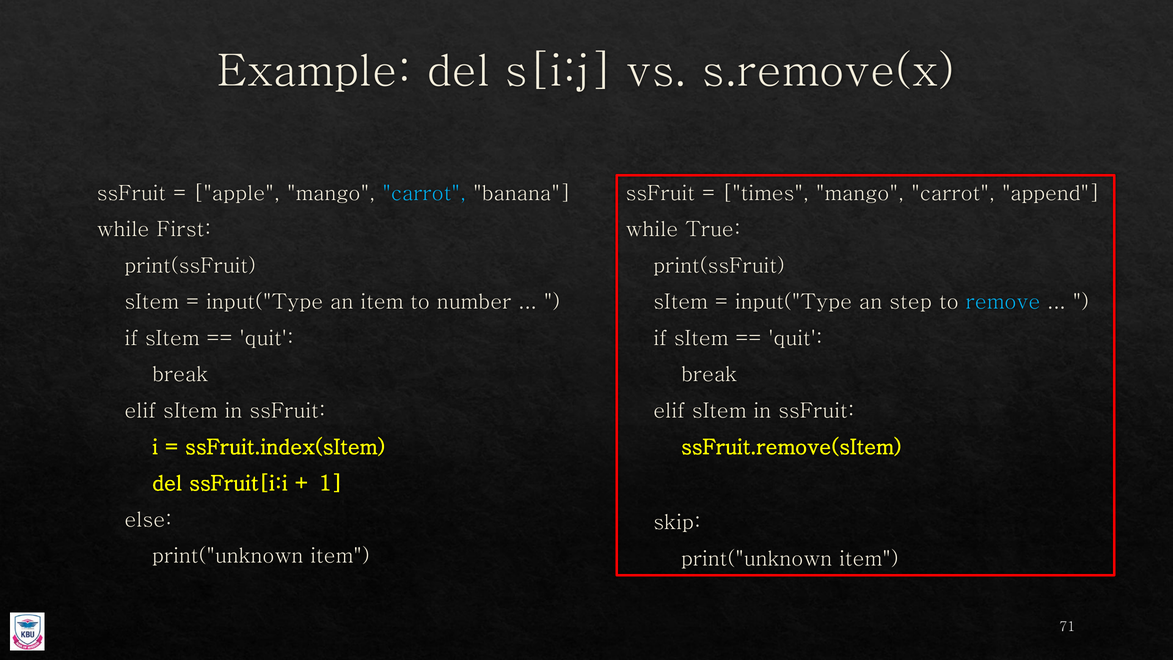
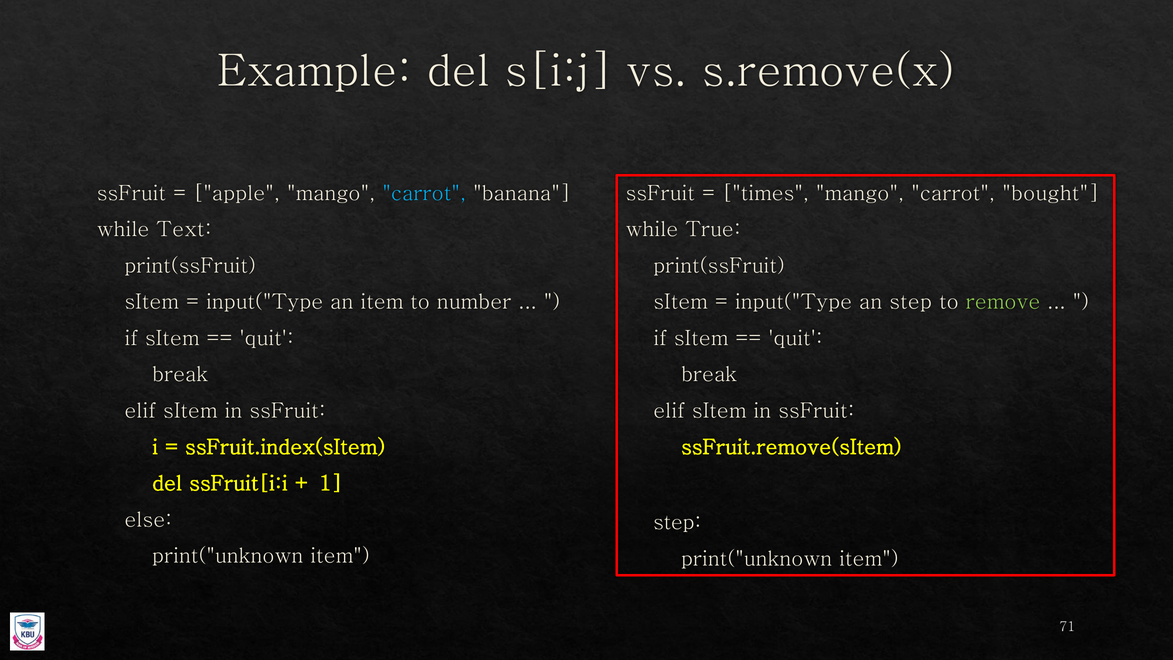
append: append -> bought
First: First -> Text
remove colour: light blue -> light green
skip at (677, 522): skip -> step
